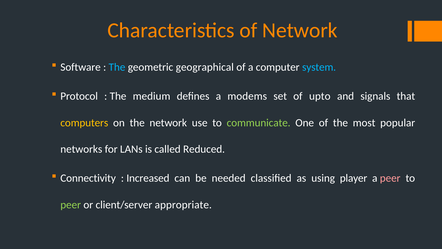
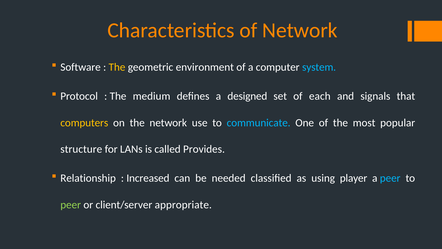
The at (117, 67) colour: light blue -> yellow
geographical: geographical -> environment
modems: modems -> designed
upto: upto -> each
communicate colour: light green -> light blue
networks: networks -> structure
Reduced: Reduced -> Provides
Connectivity: Connectivity -> Relationship
peer at (390, 178) colour: pink -> light blue
